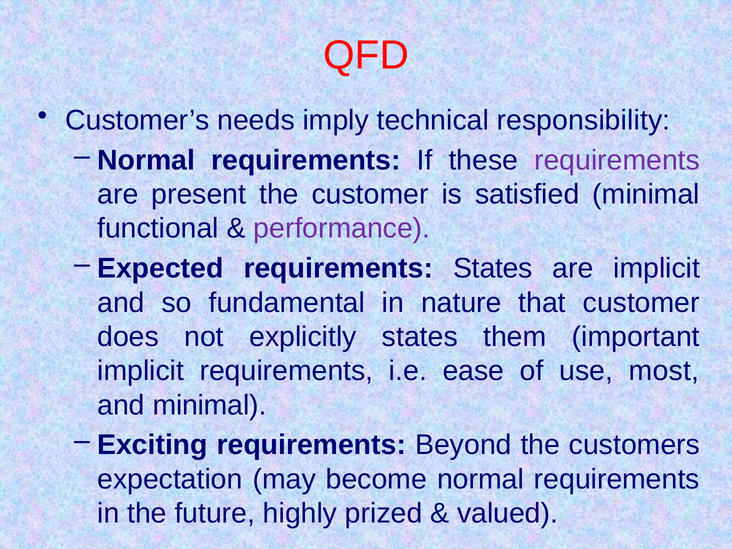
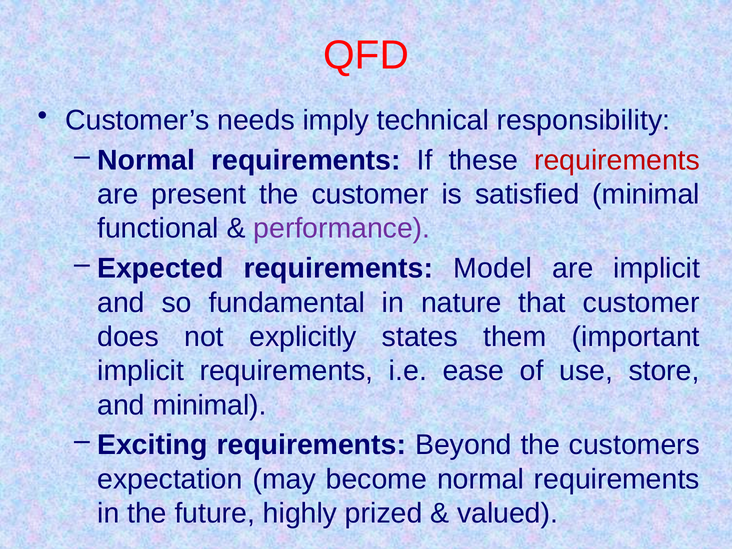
requirements at (617, 160) colour: purple -> red
requirements States: States -> Model
most: most -> store
